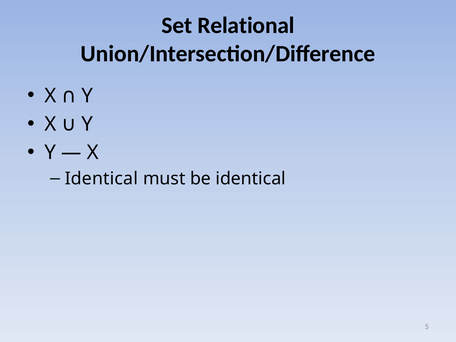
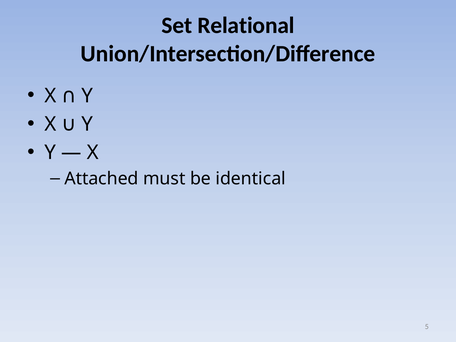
Identical at (101, 179): Identical -> Attached
